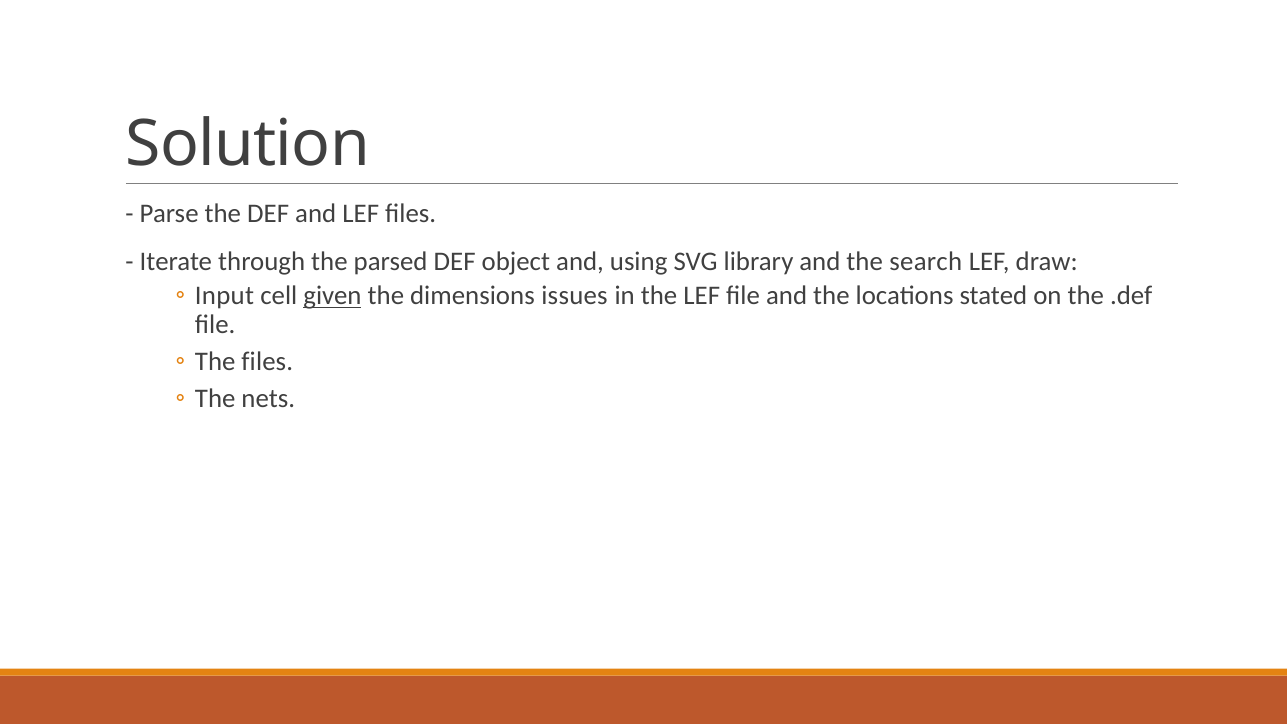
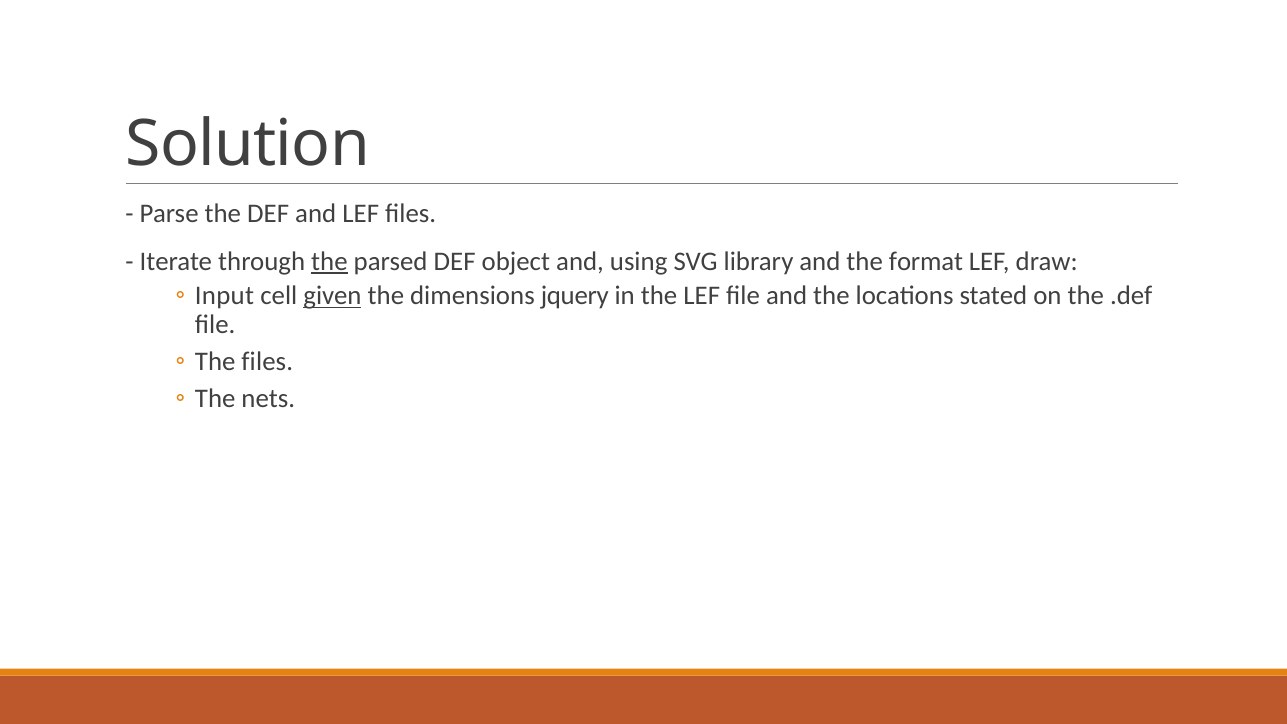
the at (329, 262) underline: none -> present
search: search -> format
issues: issues -> jquery
